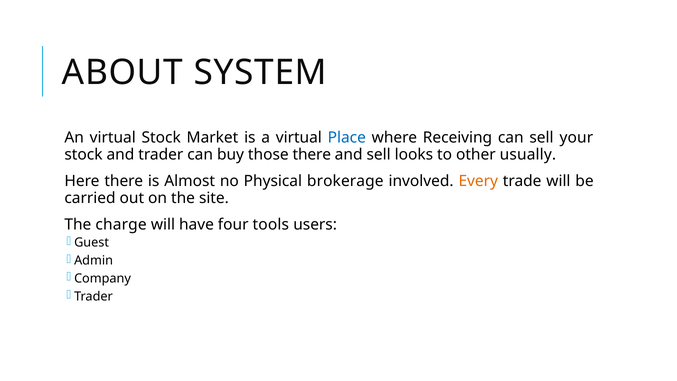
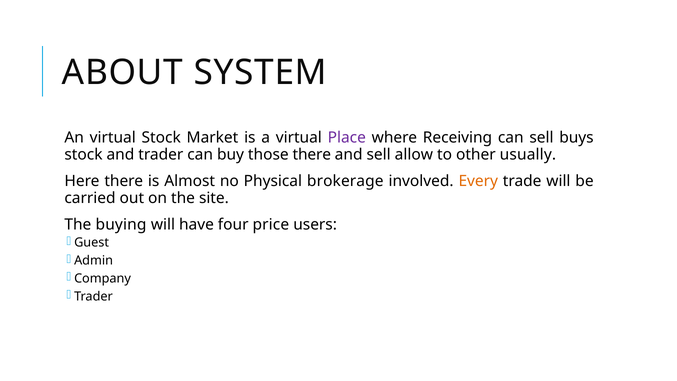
Place colour: blue -> purple
your: your -> buys
looks: looks -> allow
charge: charge -> buying
tools: tools -> price
